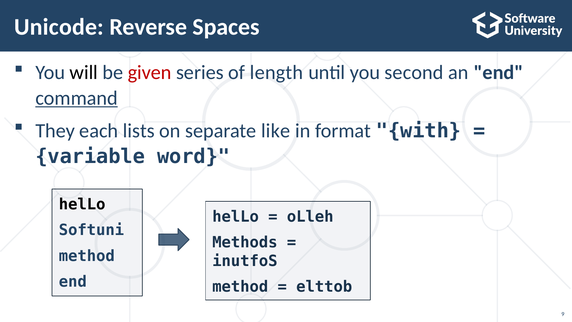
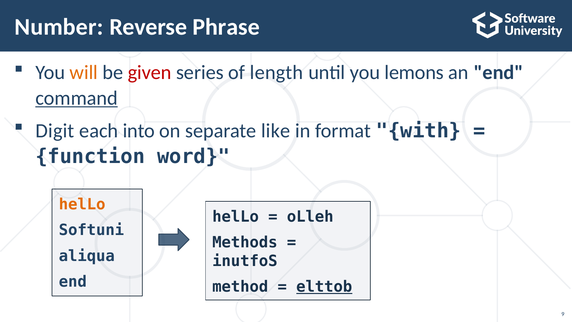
Unicode: Unicode -> Number
Spaces: Spaces -> Phrase
will colour: black -> orange
second: second -> lemons
They: They -> Digit
lists: lists -> into
variable: variable -> function
helLo at (82, 204) colour: black -> orange
method at (87, 256): method -> aliqua
elttob underline: none -> present
